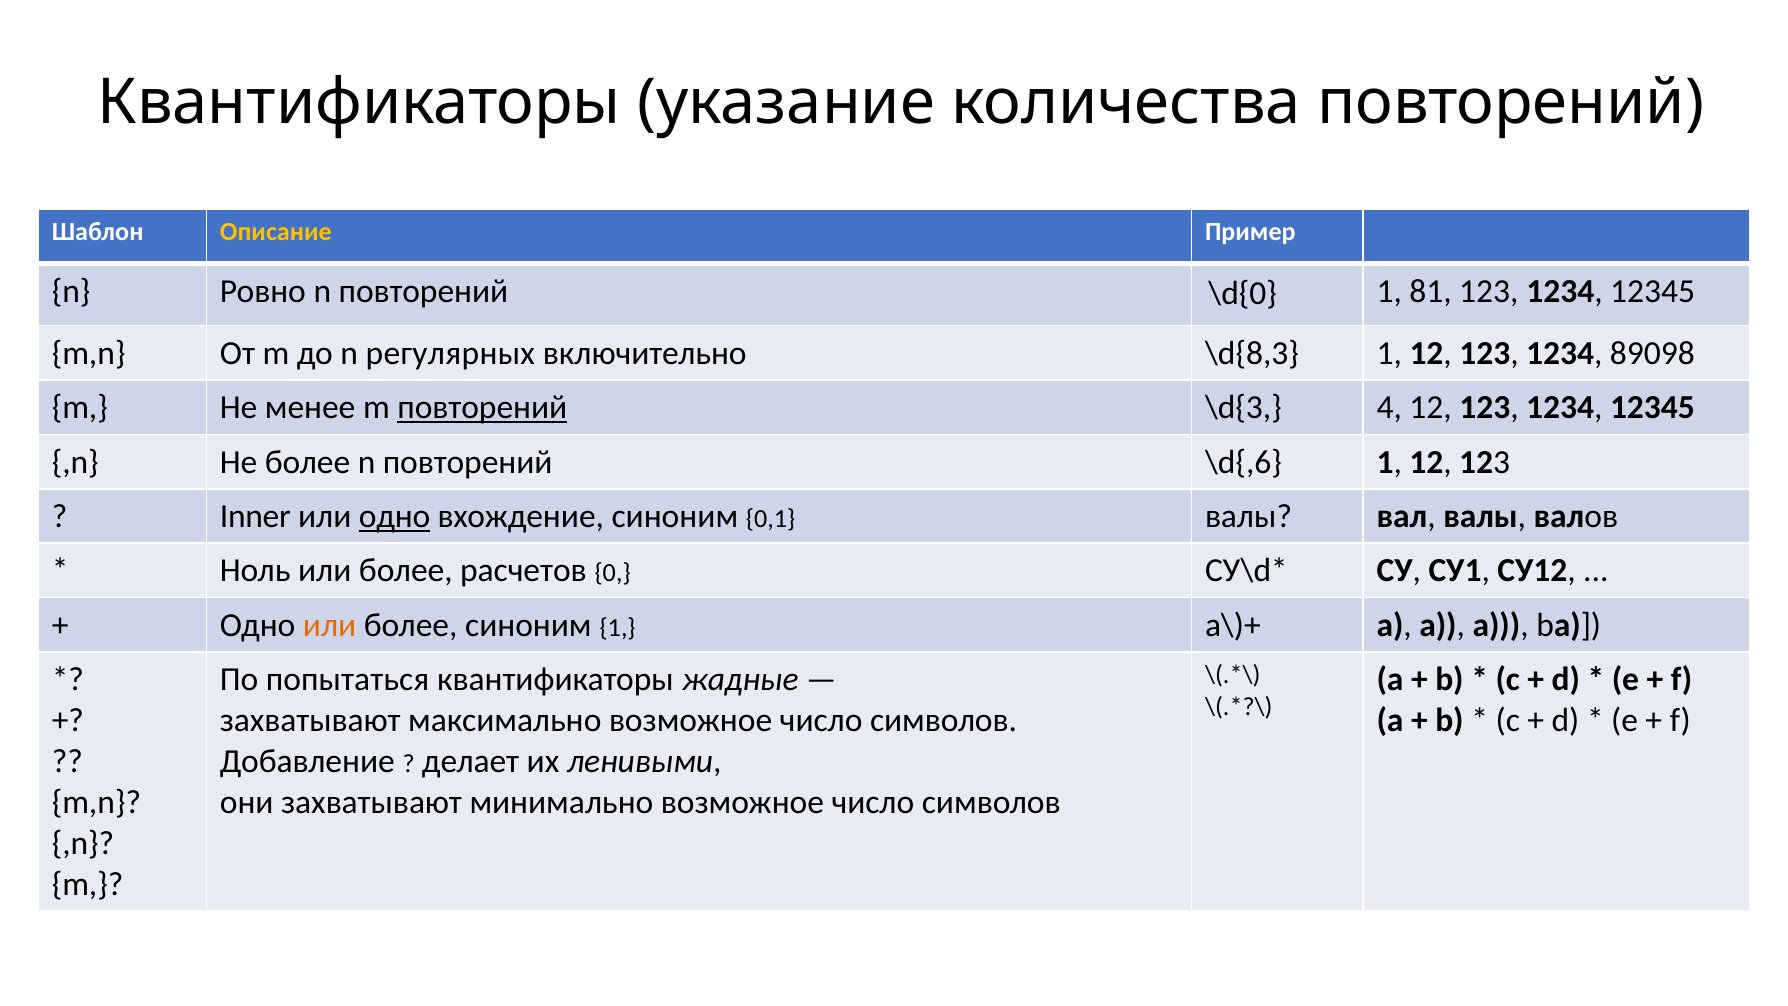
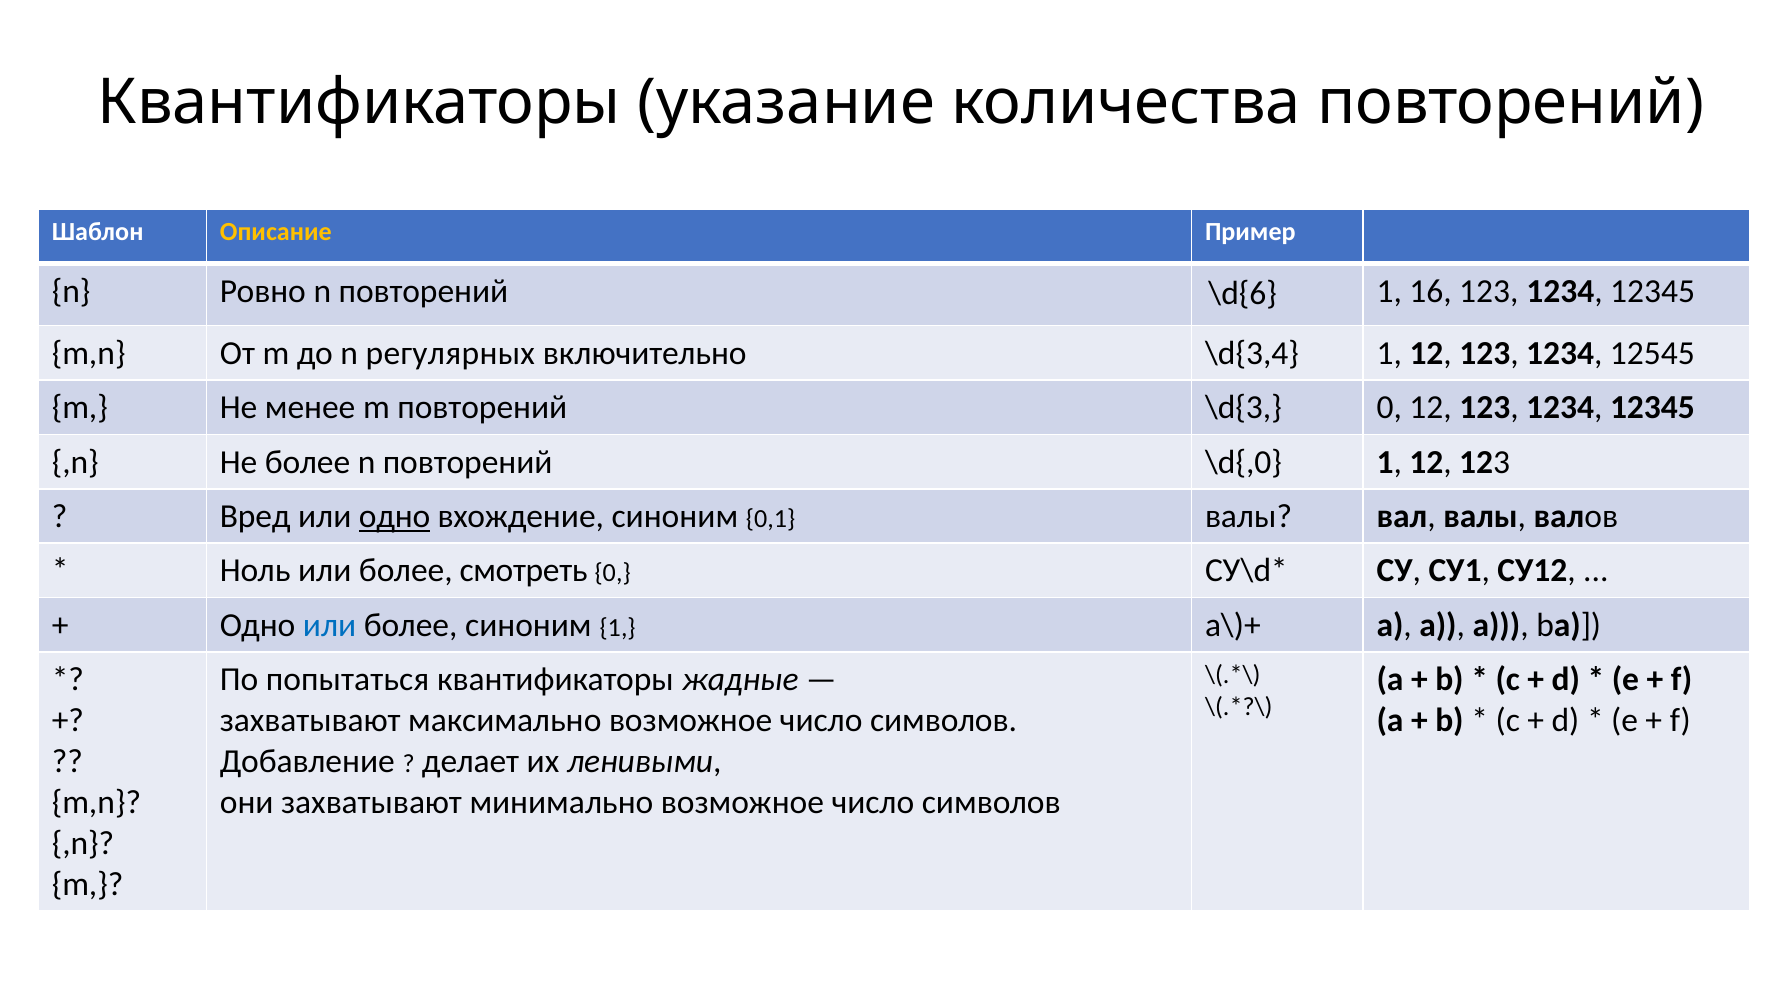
\d{0: \d{0 -> \d{6
81: 81 -> 16
\d{8,3: \d{8,3 -> \d{3,4
89098: 89098 -> 12545
повторений at (482, 407) underline: present -> none
\d{3 4: 4 -> 0
\d{,6: \d{,6 -> \d{,0
Inner: Inner -> Вред
расчетов: расчетов -> смотреть
или at (330, 625) colour: orange -> blue
